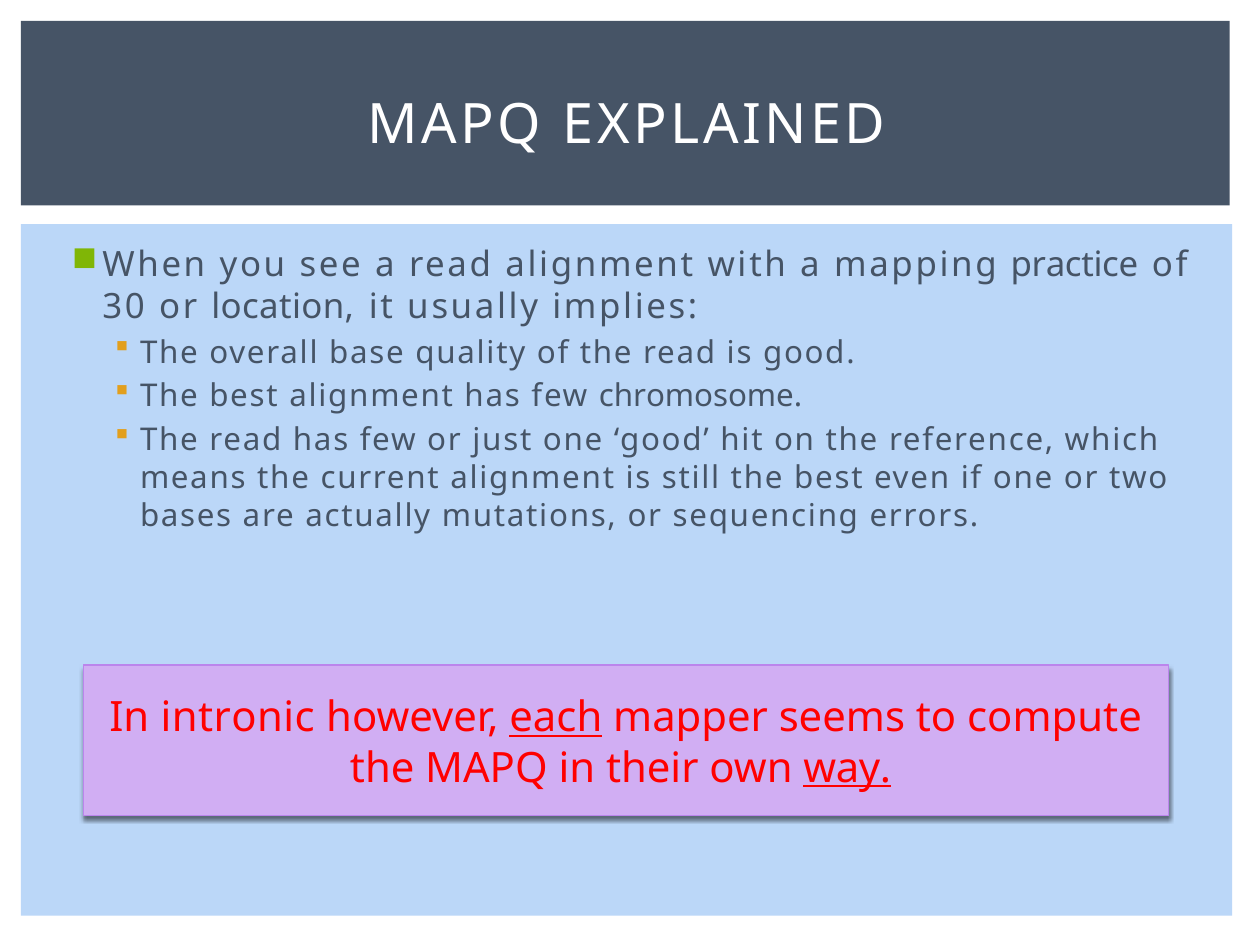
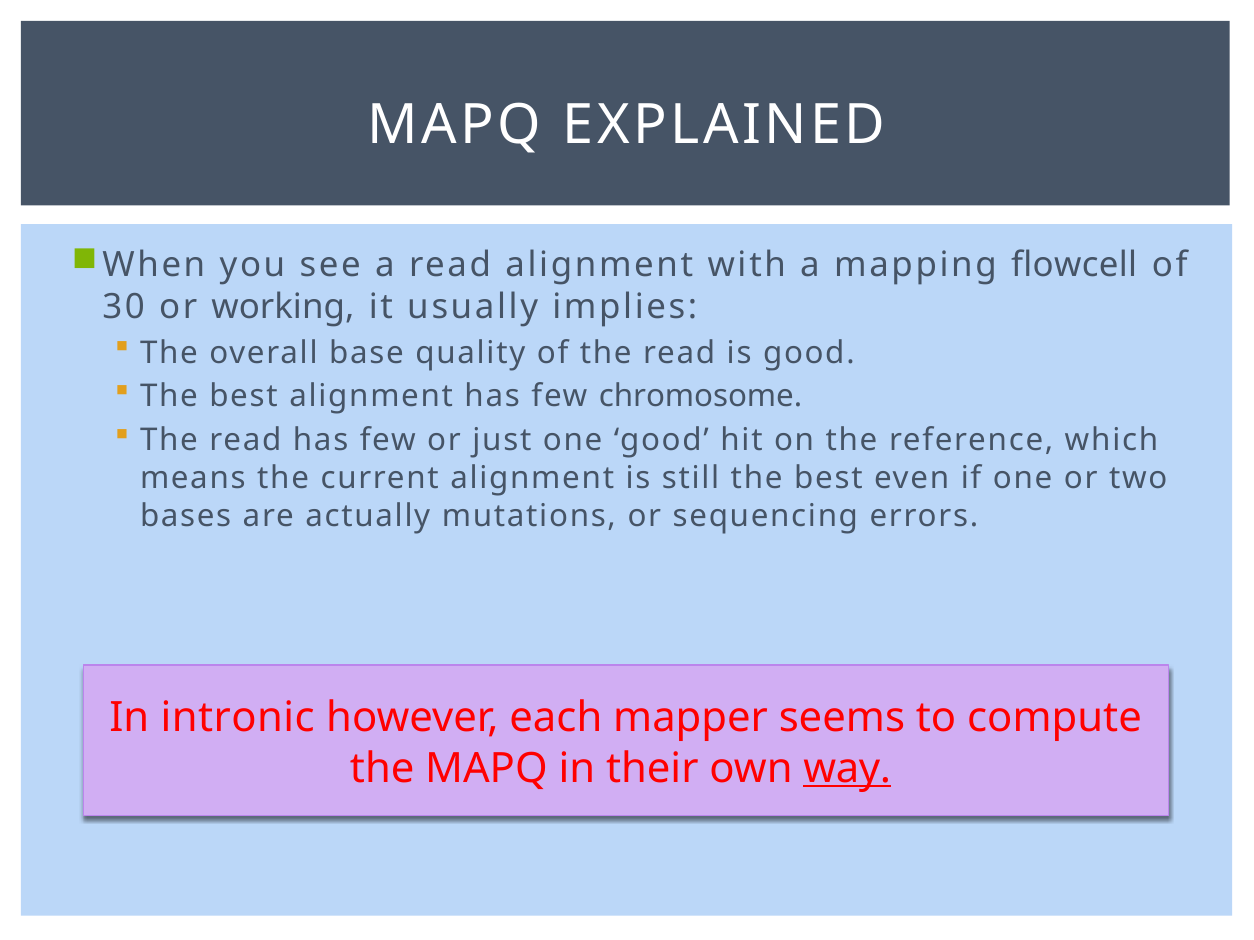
practice: practice -> flowcell
location: location -> working
each underline: present -> none
